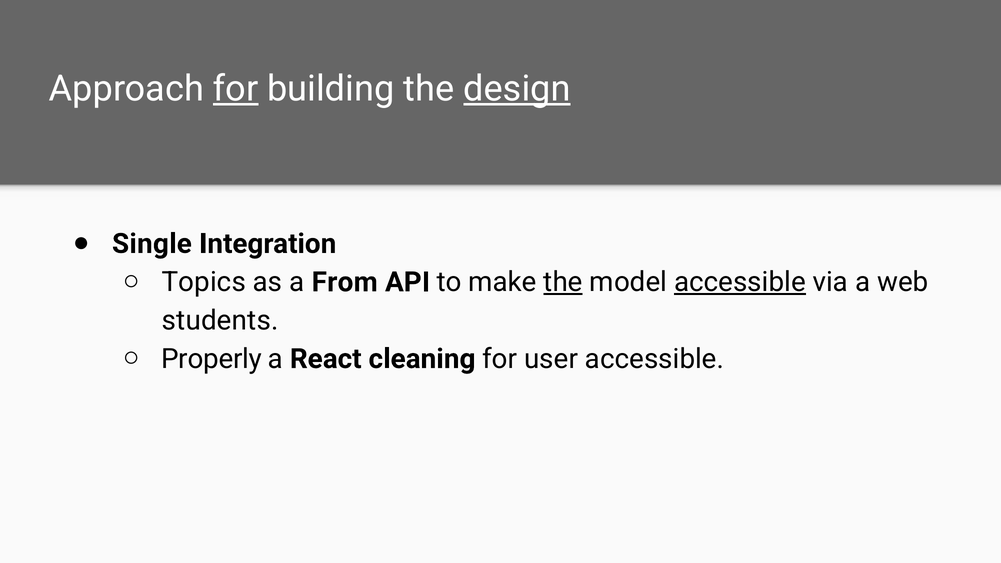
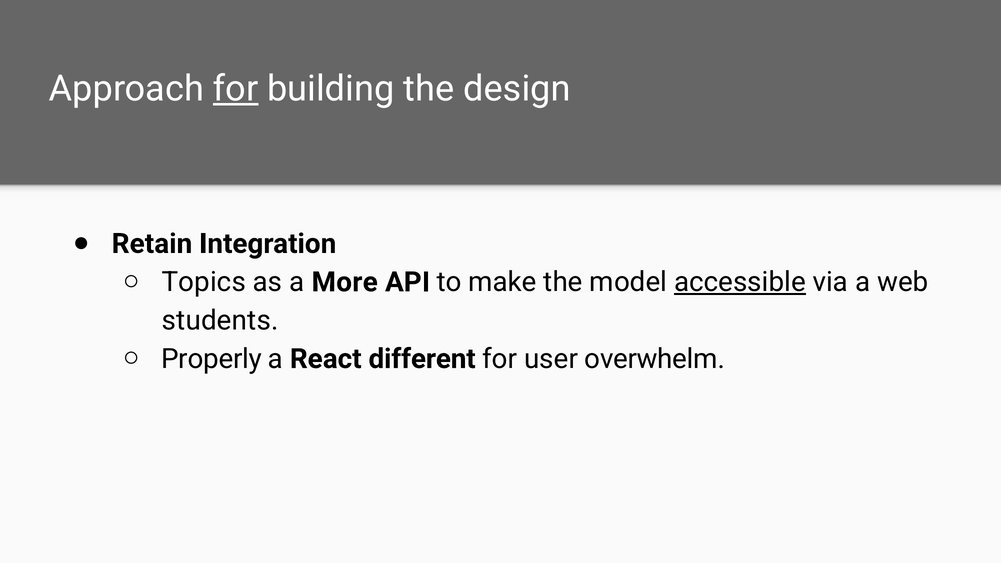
design underline: present -> none
Single: Single -> Retain
From: From -> More
the at (563, 282) underline: present -> none
cleaning: cleaning -> different
user accessible: accessible -> overwhelm
